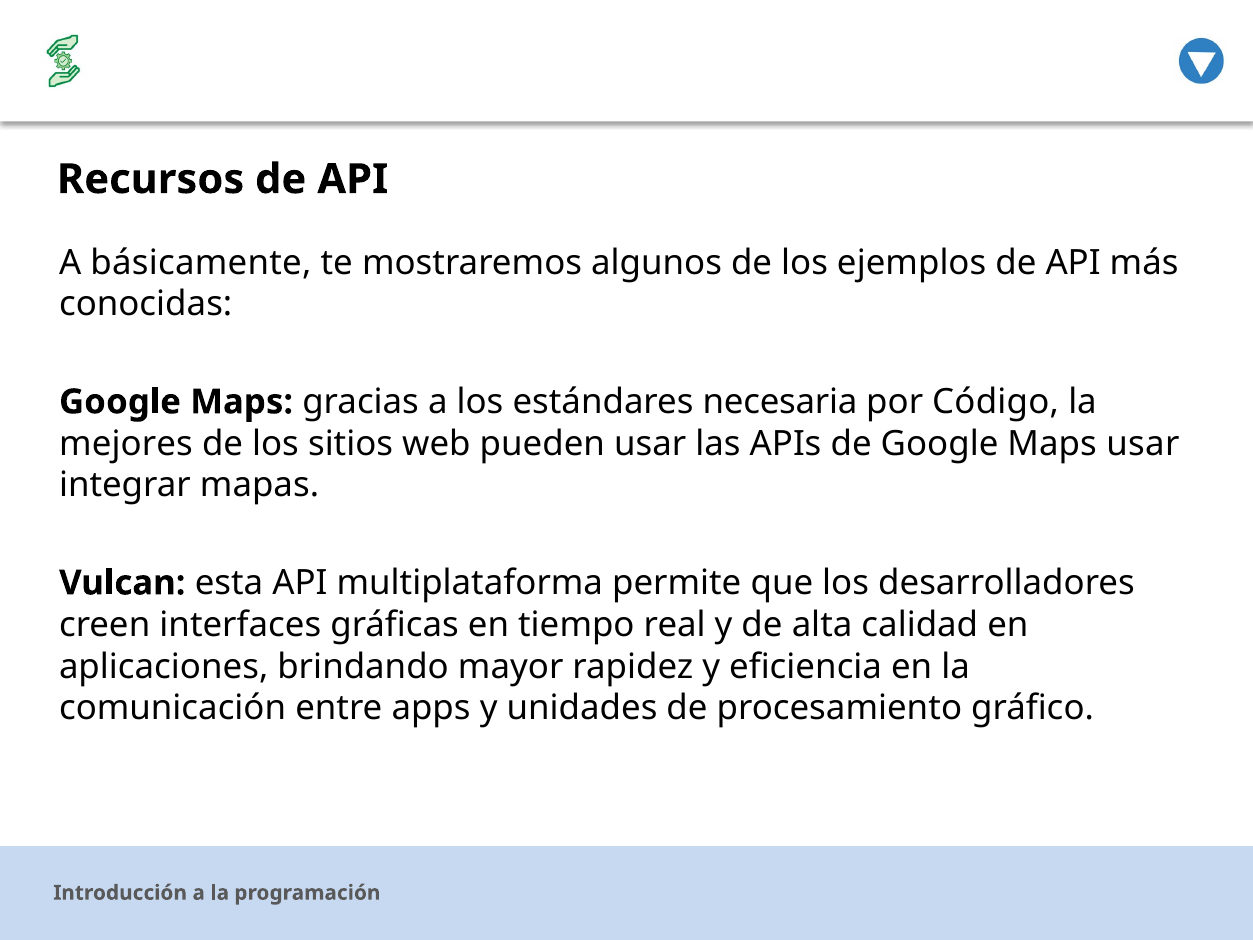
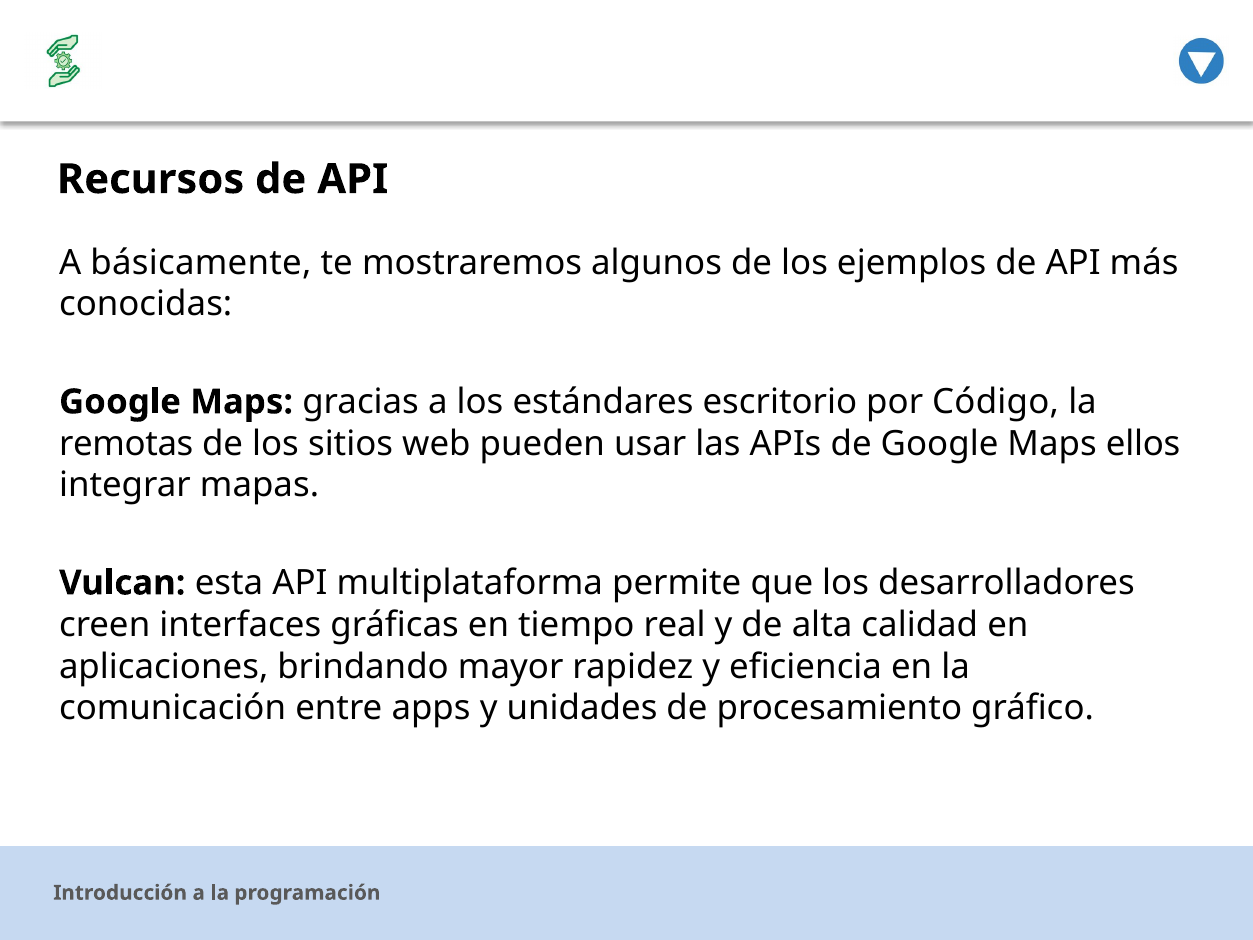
necesaria: necesaria -> escritorio
mejores: mejores -> remotas
Maps usar: usar -> ellos
